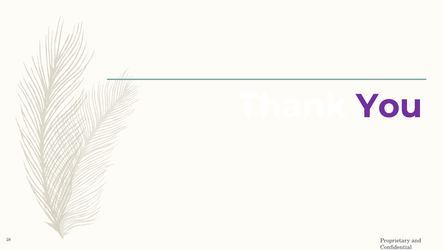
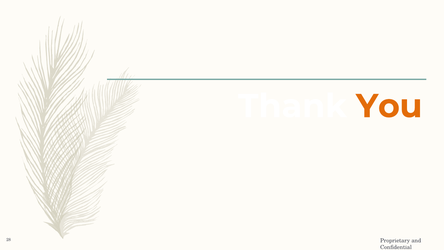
You colour: purple -> orange
